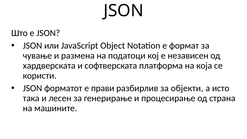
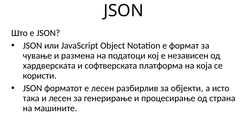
е прави: прави -> лесен
